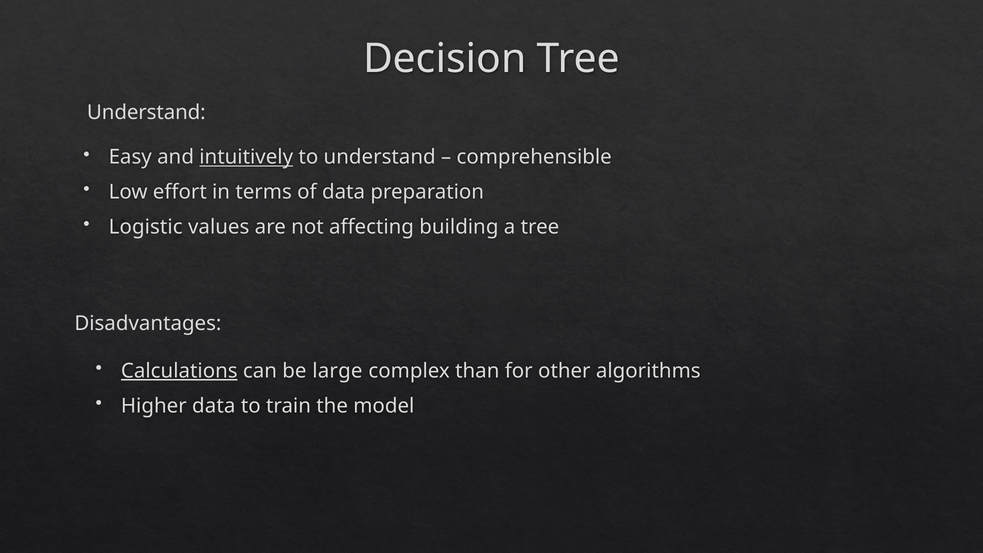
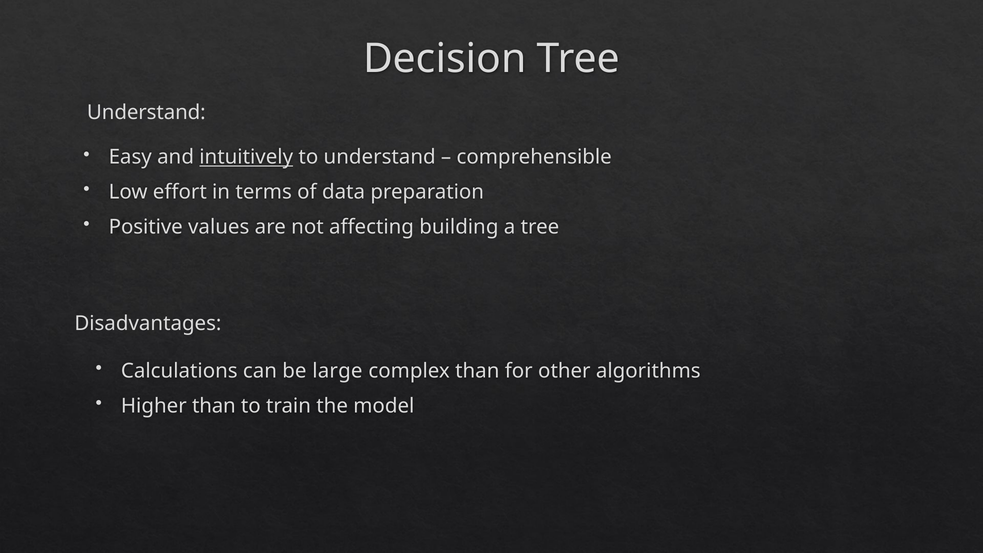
Logistic: Logistic -> Positive
Calculations underline: present -> none
Higher data: data -> than
